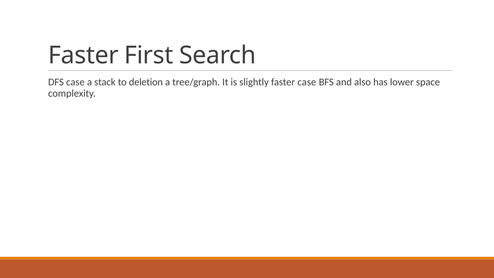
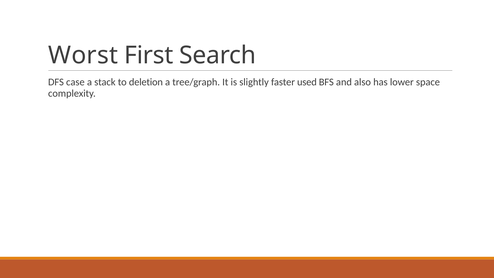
Faster at (83, 55): Faster -> Worst
faster case: case -> used
